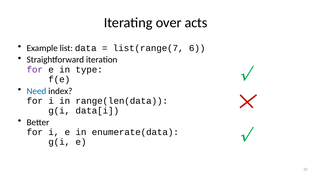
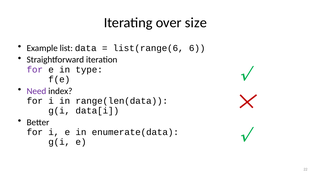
acts: acts -> size
list(range(7: list(range(7 -> list(range(6
Need colour: blue -> purple
